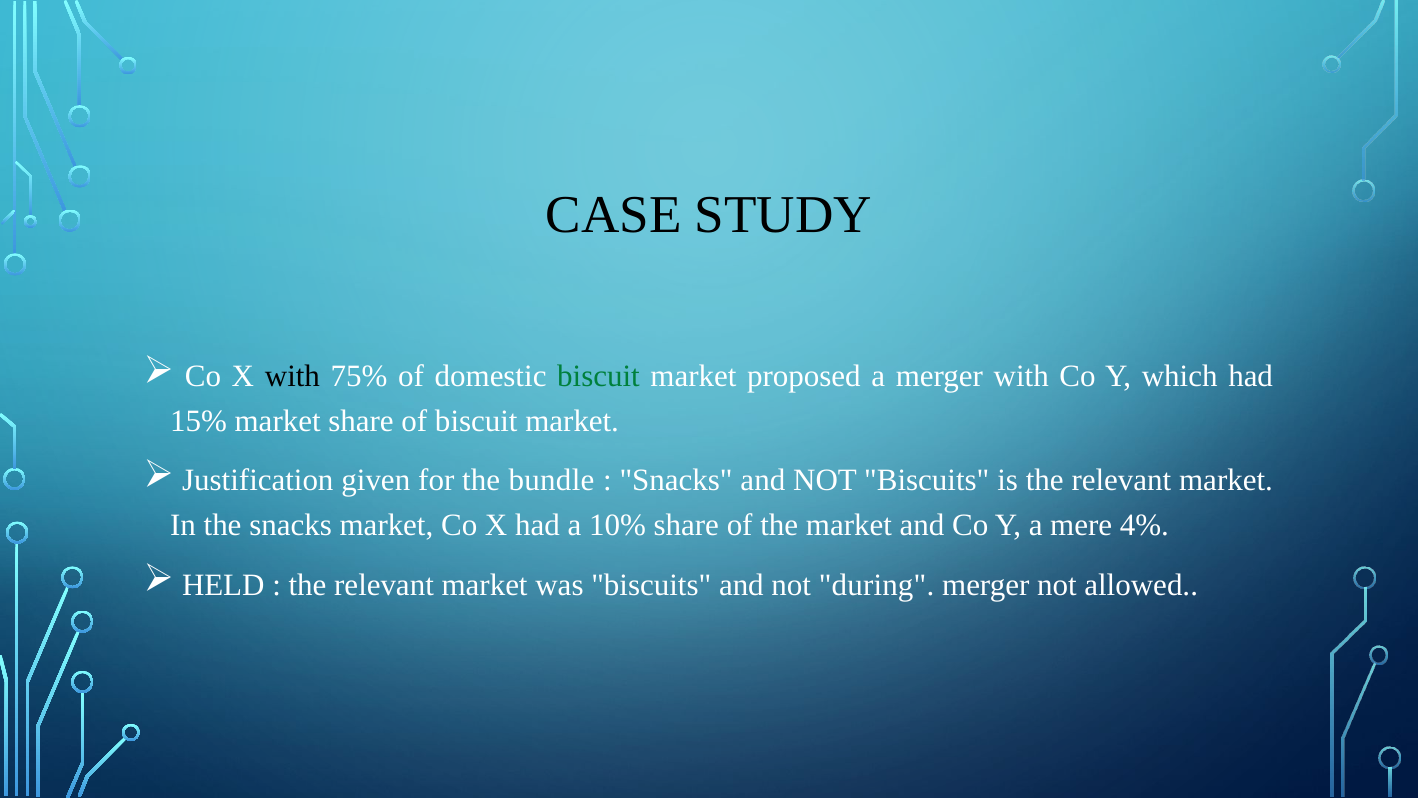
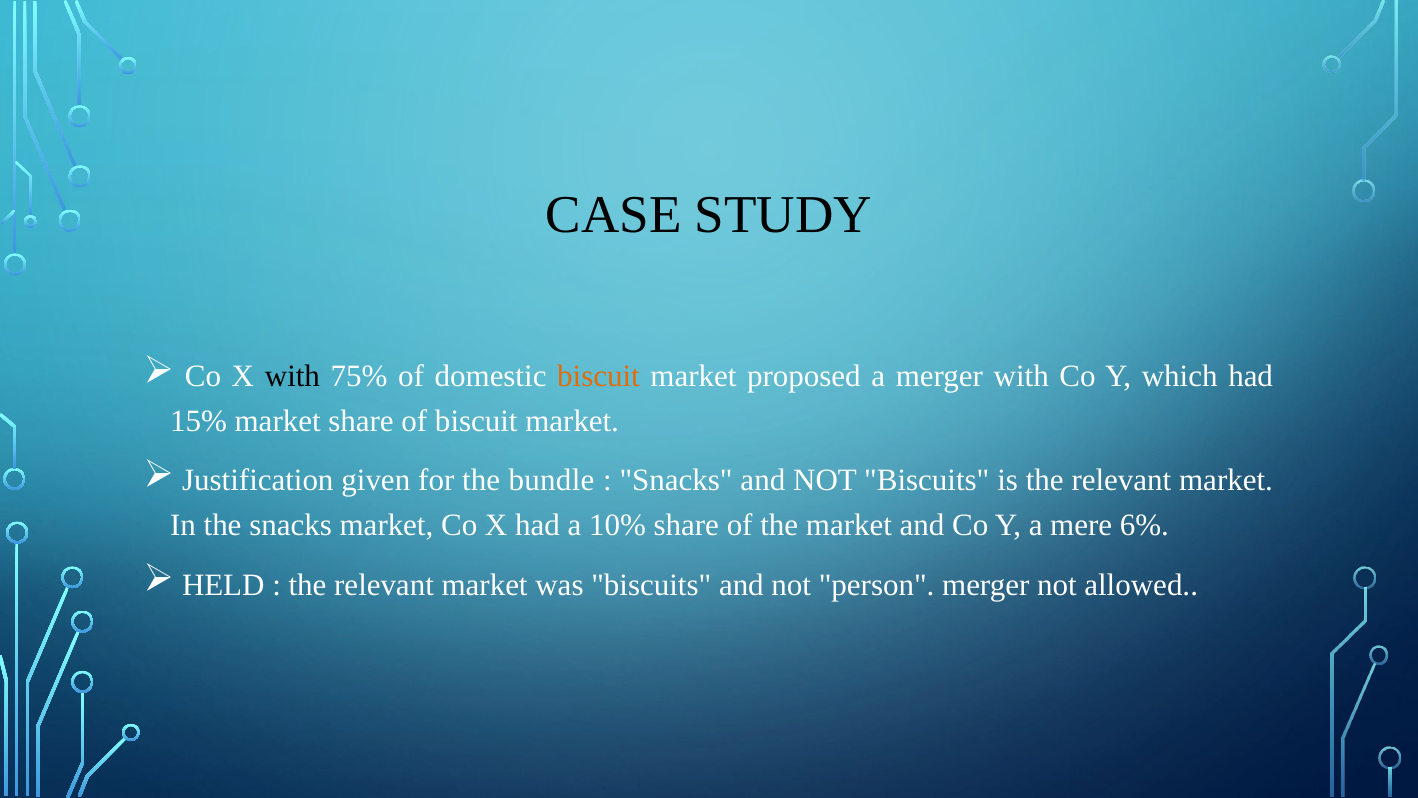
biscuit at (599, 376) colour: green -> orange
4%: 4% -> 6%
during: during -> person
